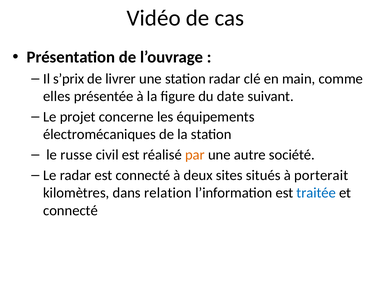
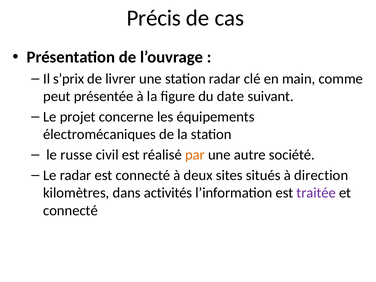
Vidéo: Vidéo -> Précis
elles: elles -> peut
porterait: porterait -> direction
relation: relation -> activités
traitée colour: blue -> purple
